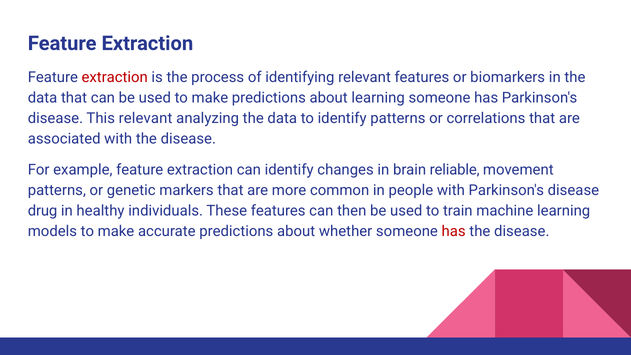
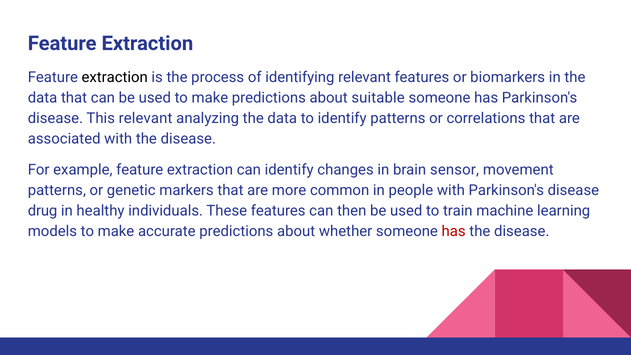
extraction at (115, 77) colour: red -> black
about learning: learning -> suitable
reliable: reliable -> sensor
